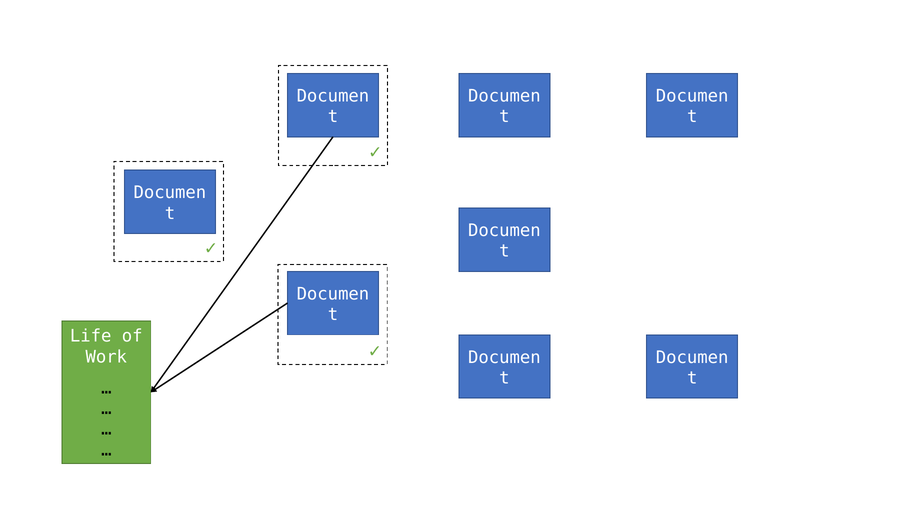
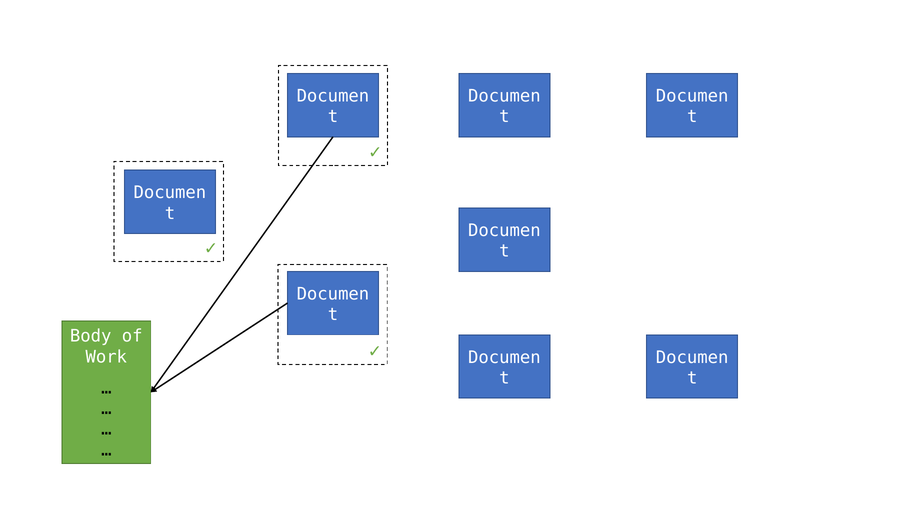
Life: Life -> Body
